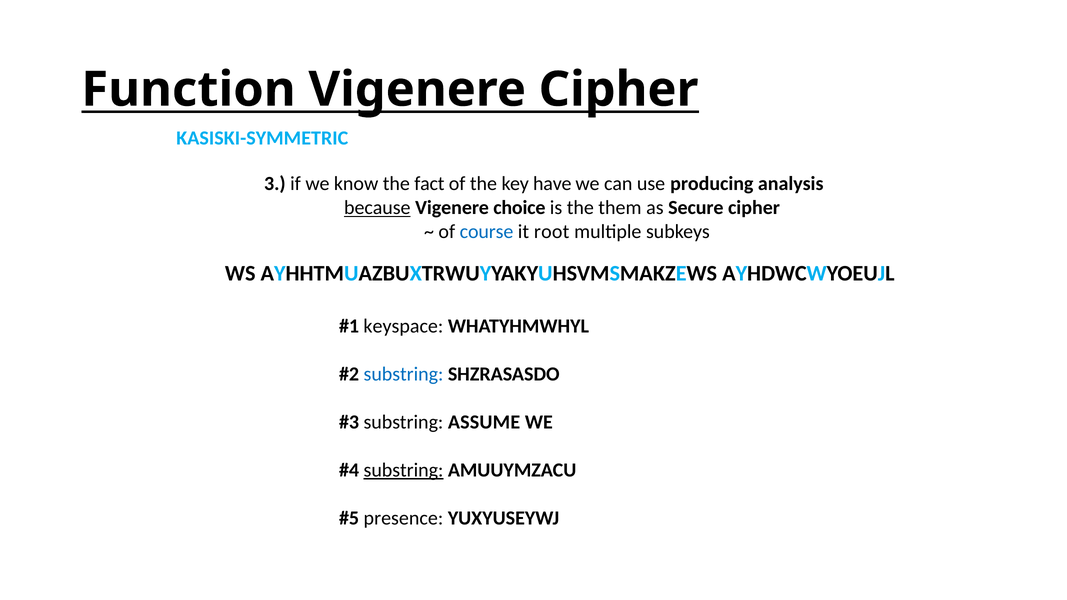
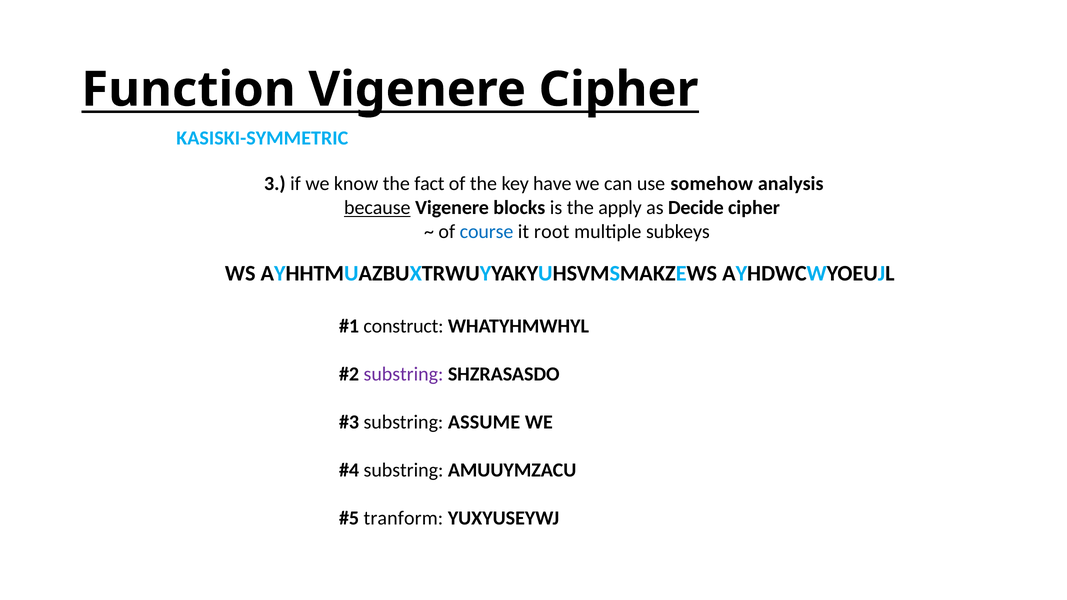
producing: producing -> somehow
choice: choice -> blocks
them: them -> apply
Secure: Secure -> Decide
keyspace: keyspace -> construct
substring at (403, 374) colour: blue -> purple
substring at (403, 470) underline: present -> none
presence: presence -> tranform
